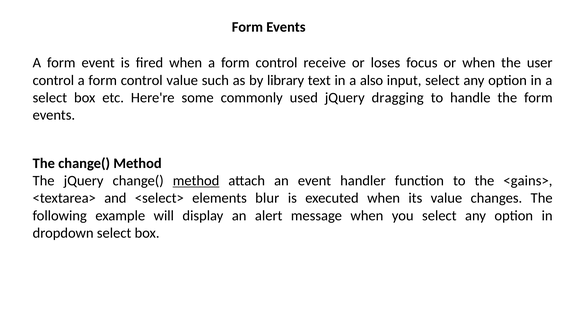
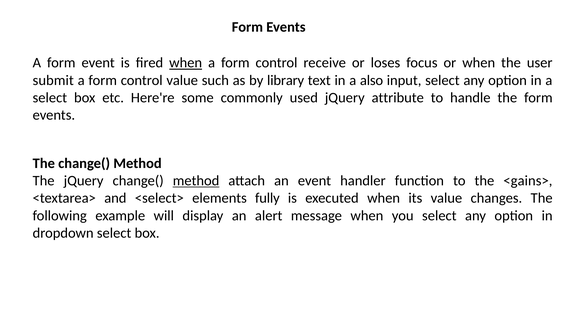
when at (186, 63) underline: none -> present
control at (53, 80): control -> submit
dragging: dragging -> attribute
blur: blur -> fully
